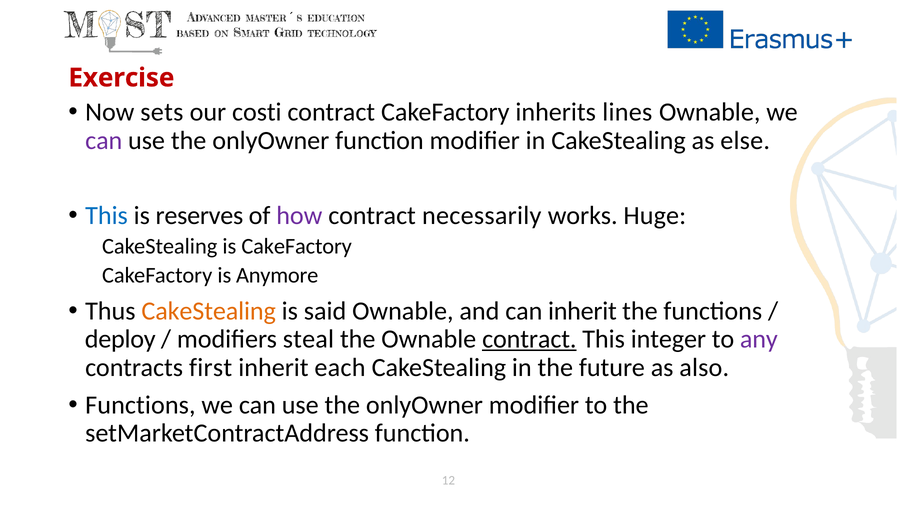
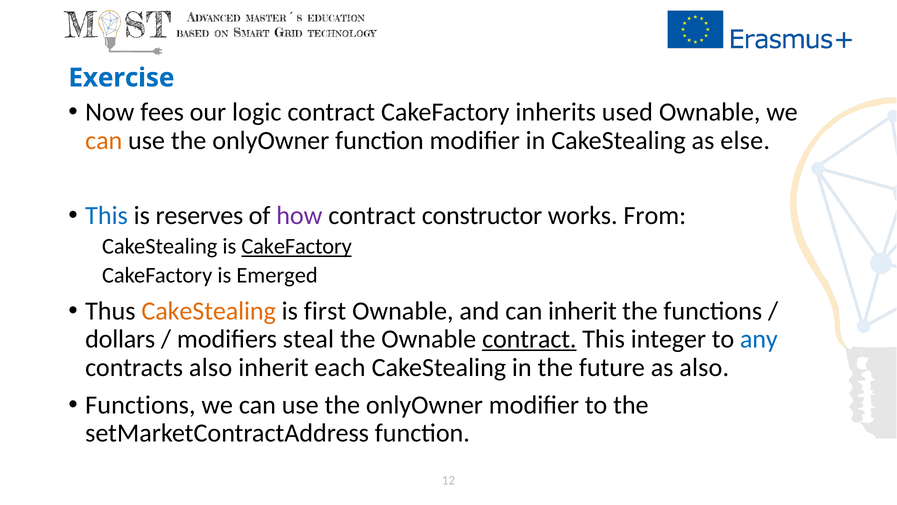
Exercise colour: red -> blue
sets: sets -> fees
costi: costi -> logic
lines: lines -> used
can at (104, 140) colour: purple -> orange
necessarily: necessarily -> constructor
Huge: Huge -> From
CakeFactory at (297, 246) underline: none -> present
Anymore: Anymore -> Emerged
said: said -> first
deploy: deploy -> dollars
any colour: purple -> blue
contracts first: first -> also
